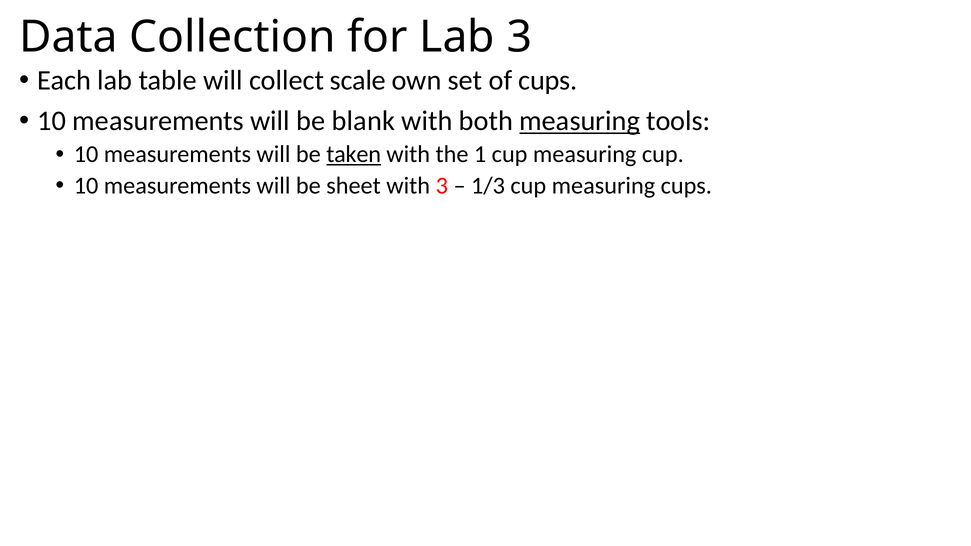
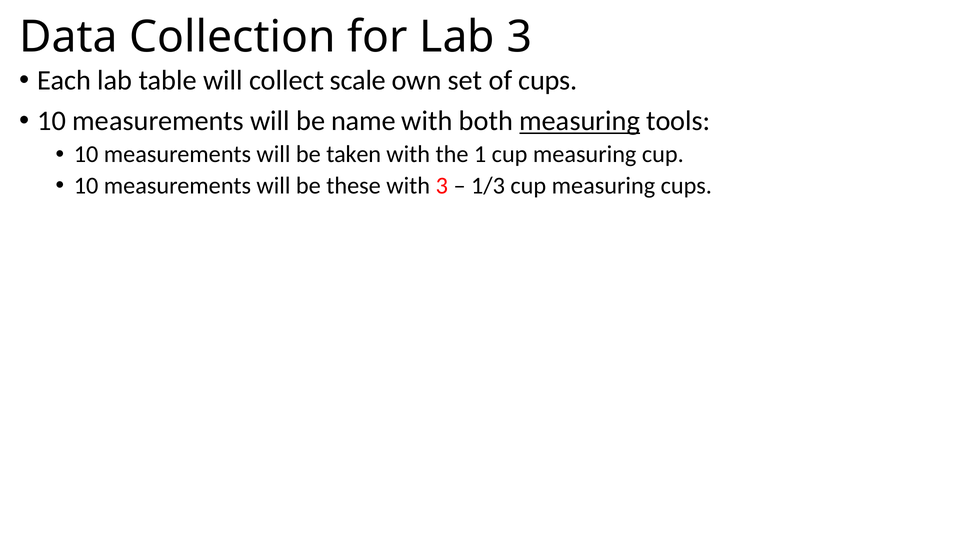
blank: blank -> name
taken underline: present -> none
sheet: sheet -> these
